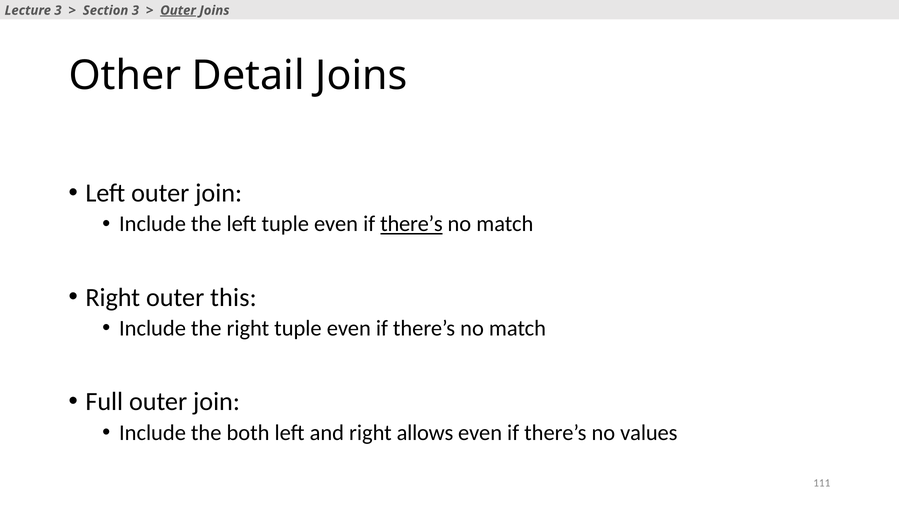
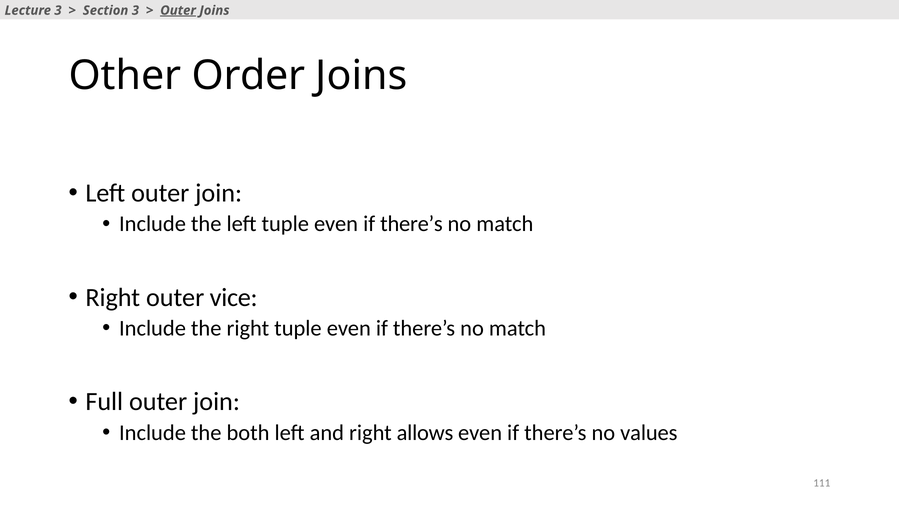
Detail: Detail -> Order
there’s at (411, 224) underline: present -> none
this: this -> vice
